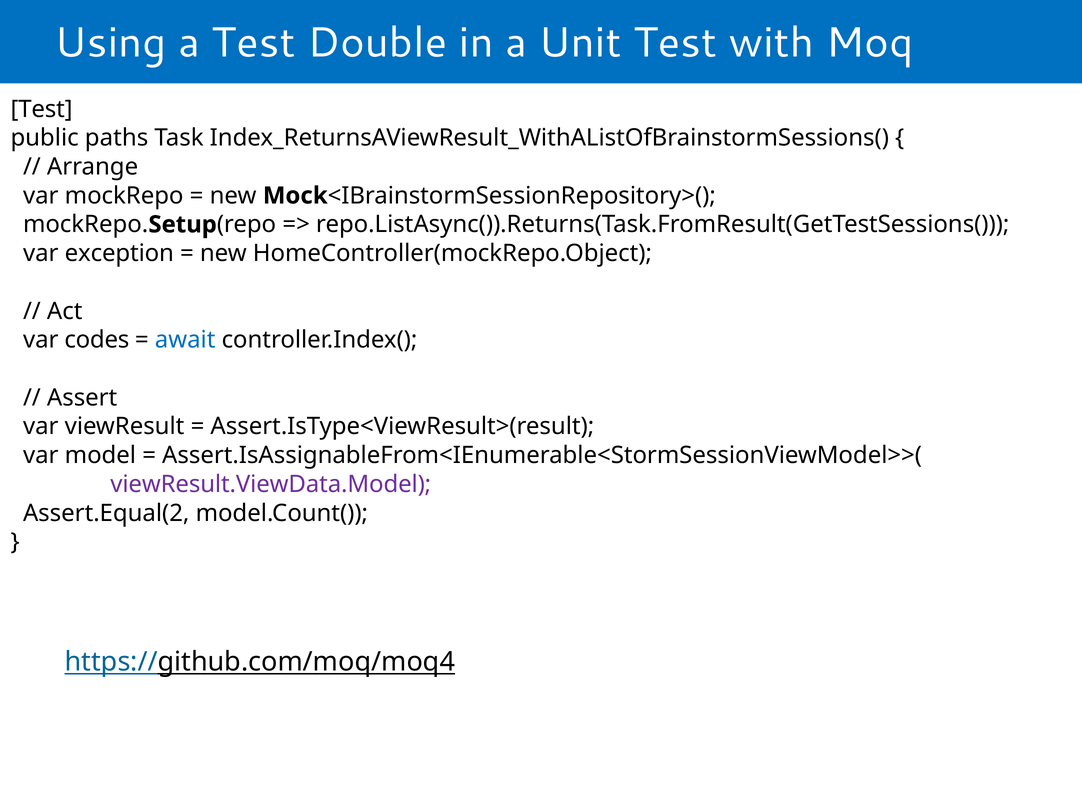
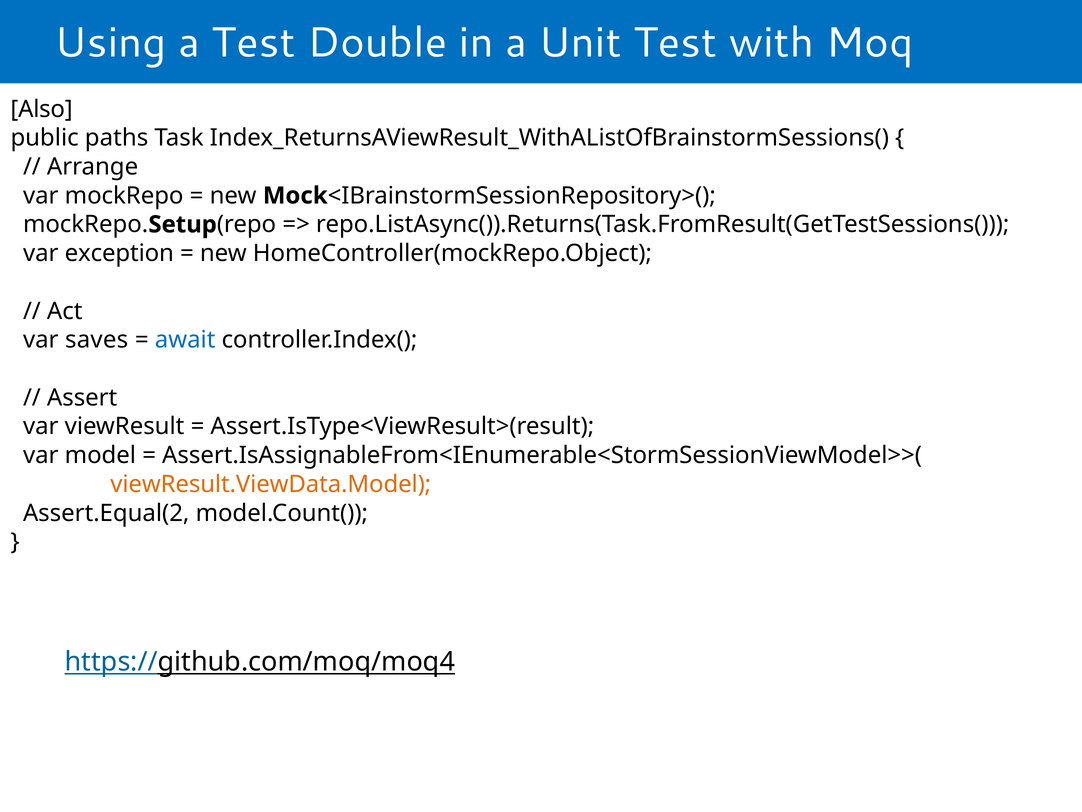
Test at (42, 109): Test -> Also
codes: codes -> saves
viewResult.ViewData.Model colour: purple -> orange
